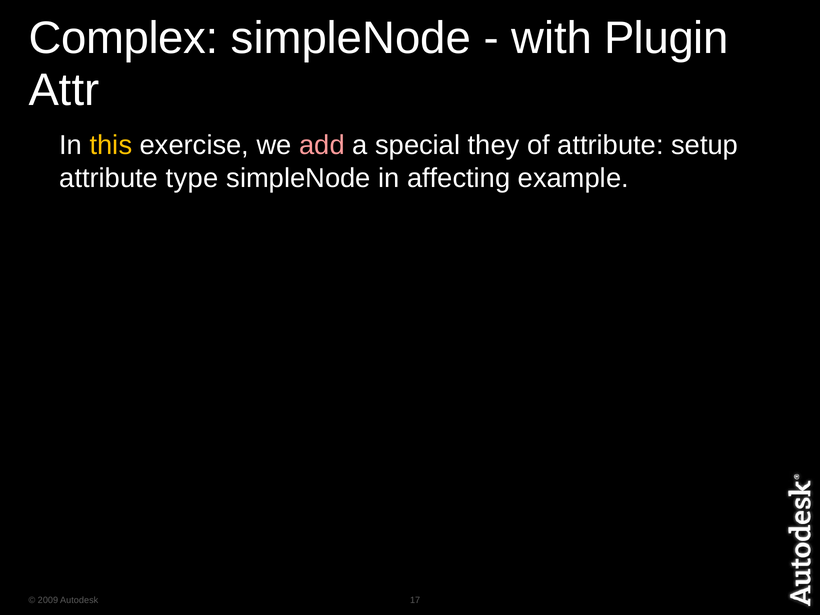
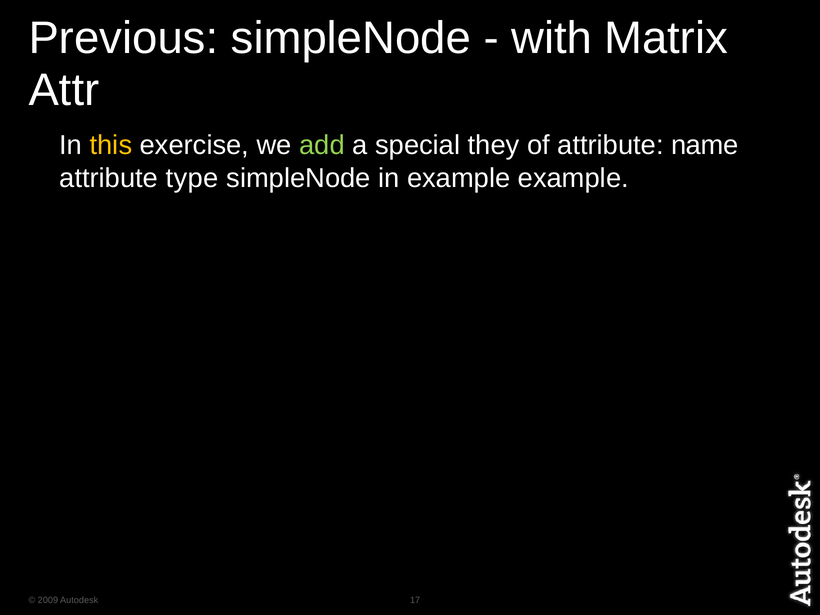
Complex: Complex -> Previous
Plugin: Plugin -> Matrix
add colour: pink -> light green
setup: setup -> name
in affecting: affecting -> example
